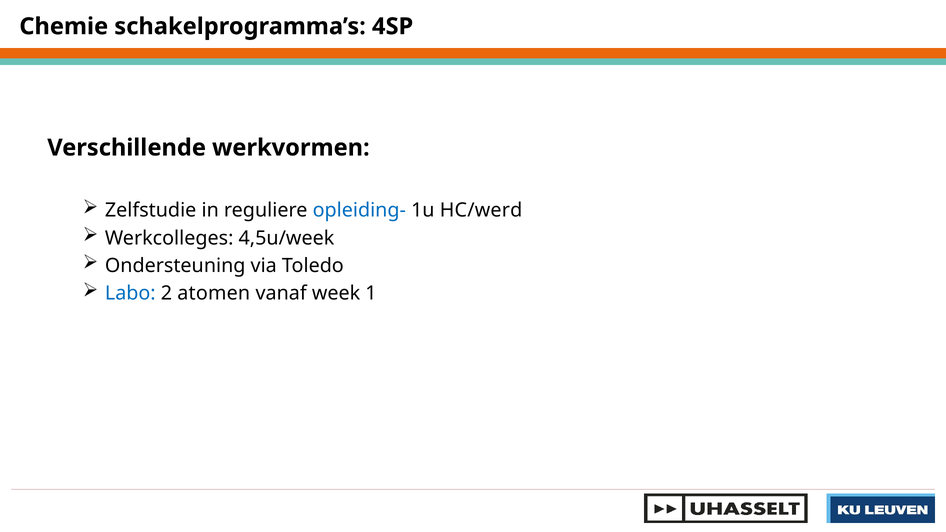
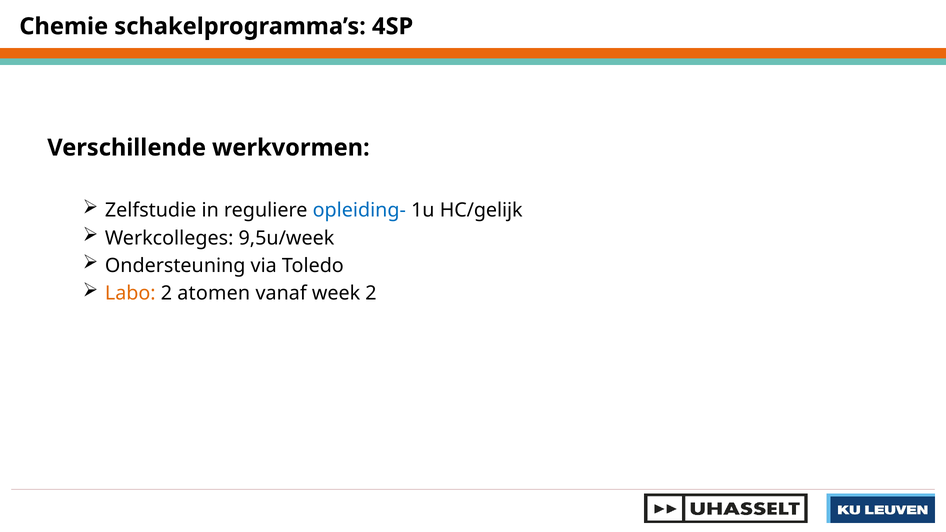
HC/werd: HC/werd -> HC/gelijk
4,5u/week: 4,5u/week -> 9,5u/week
Labo colour: blue -> orange
week 1: 1 -> 2
